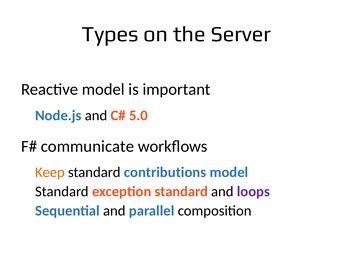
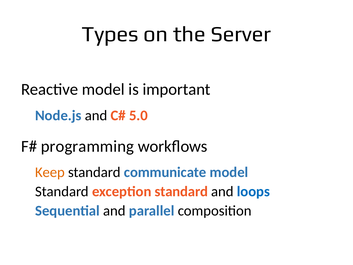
communicate: communicate -> programming
contributions: contributions -> communicate
loops colour: purple -> blue
